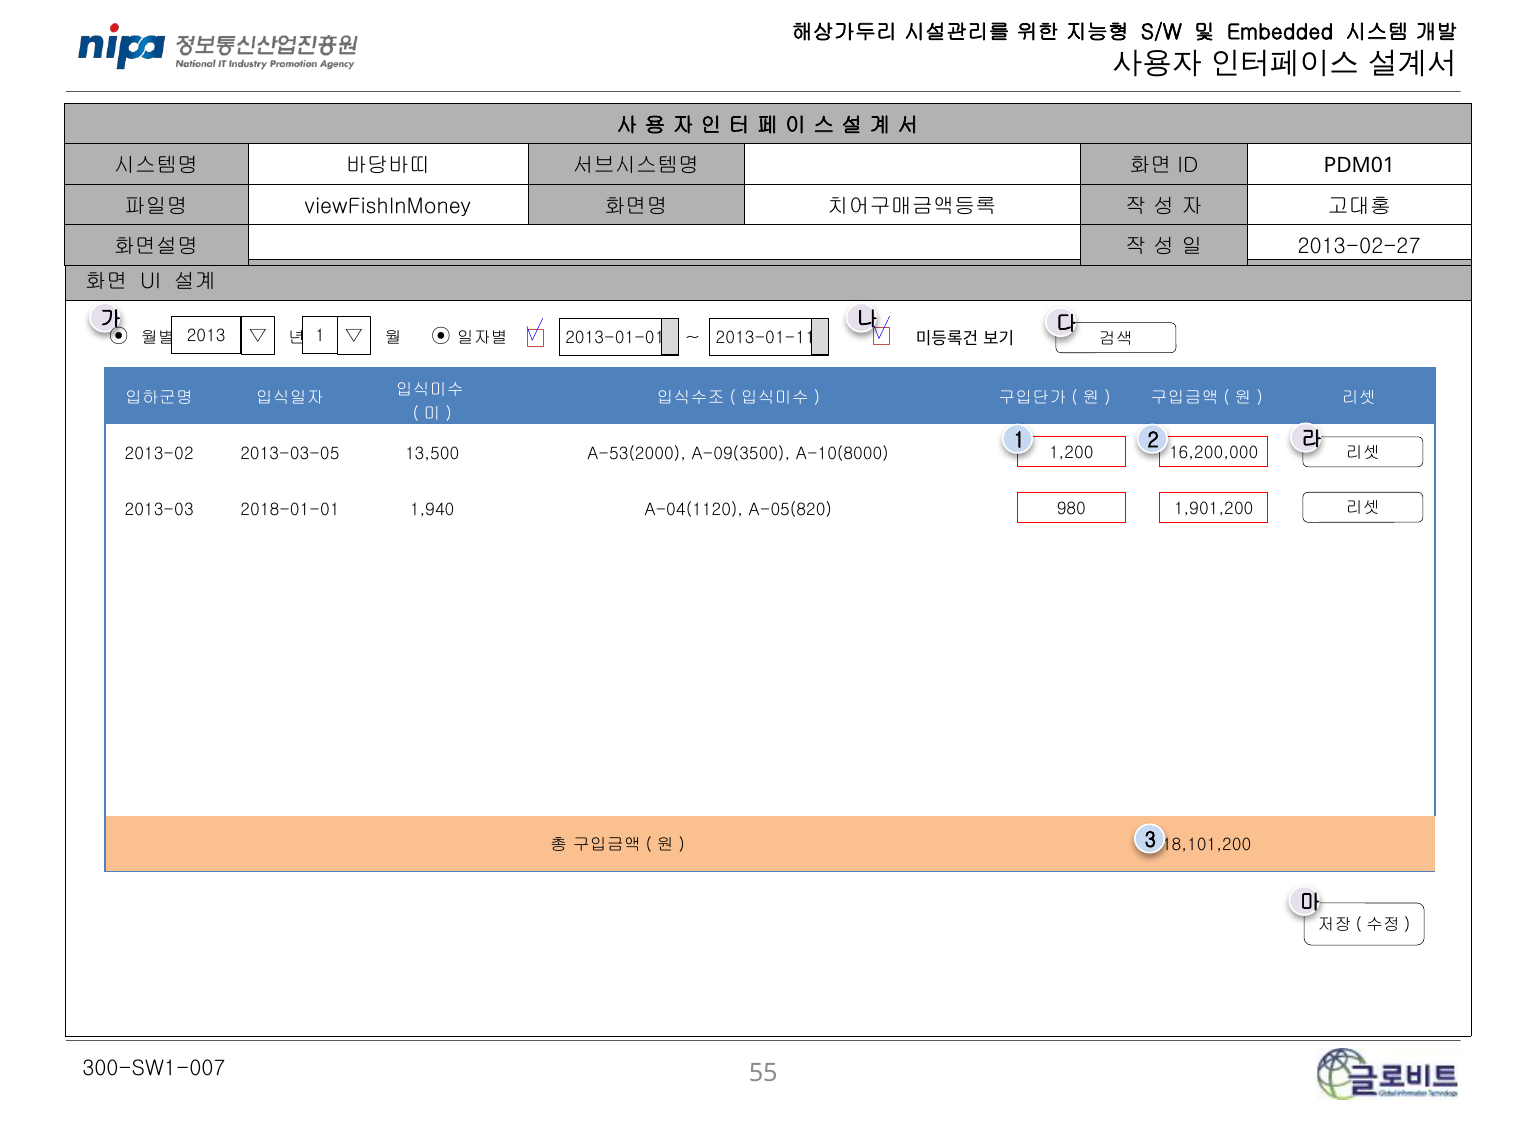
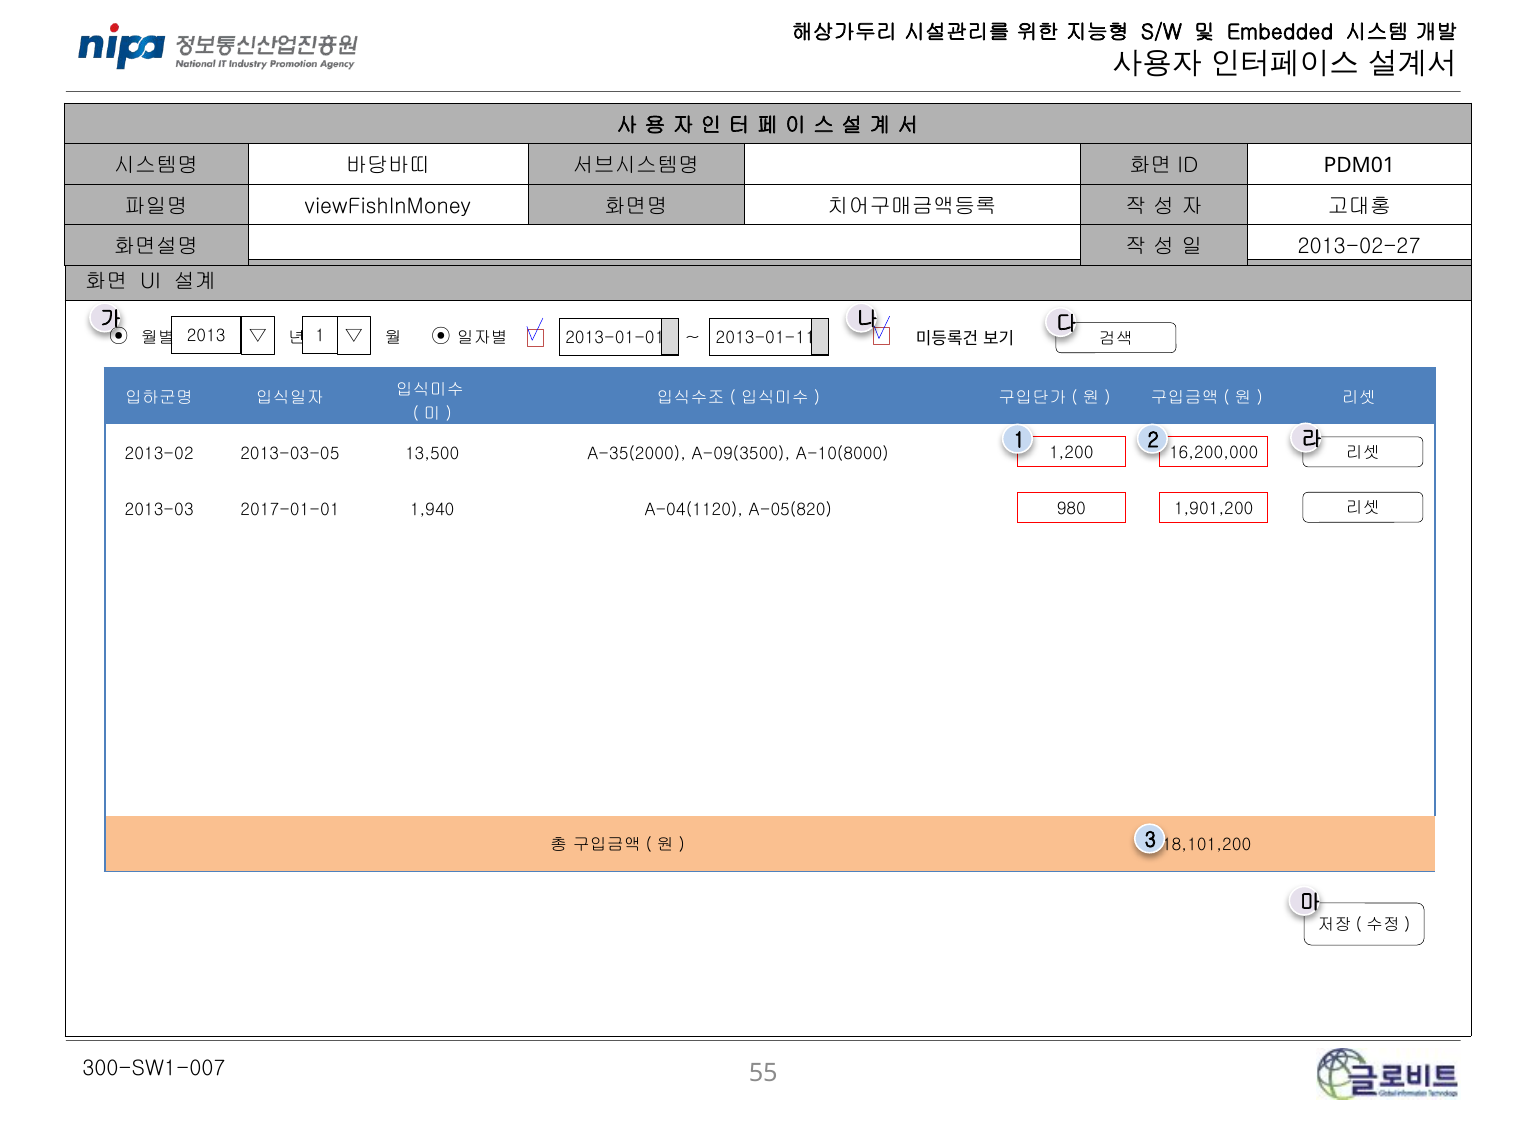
A-53(2000: A-53(2000 -> A-35(2000
2018-01-01: 2018-01-01 -> 2017-01-01
